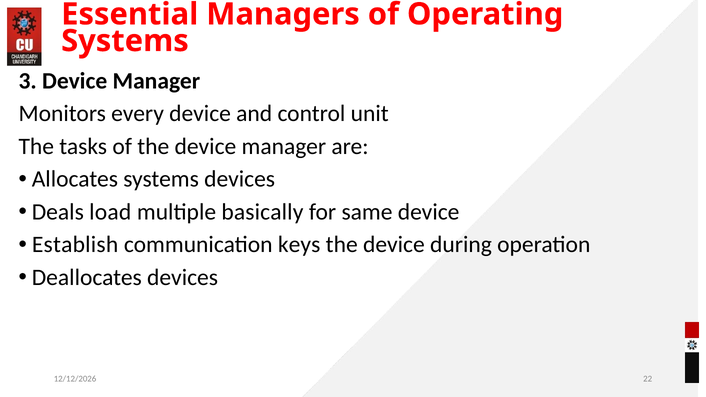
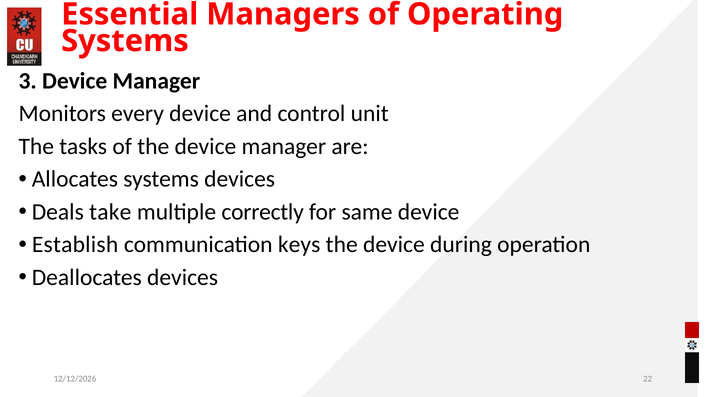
load: load -> take
basically: basically -> correctly
